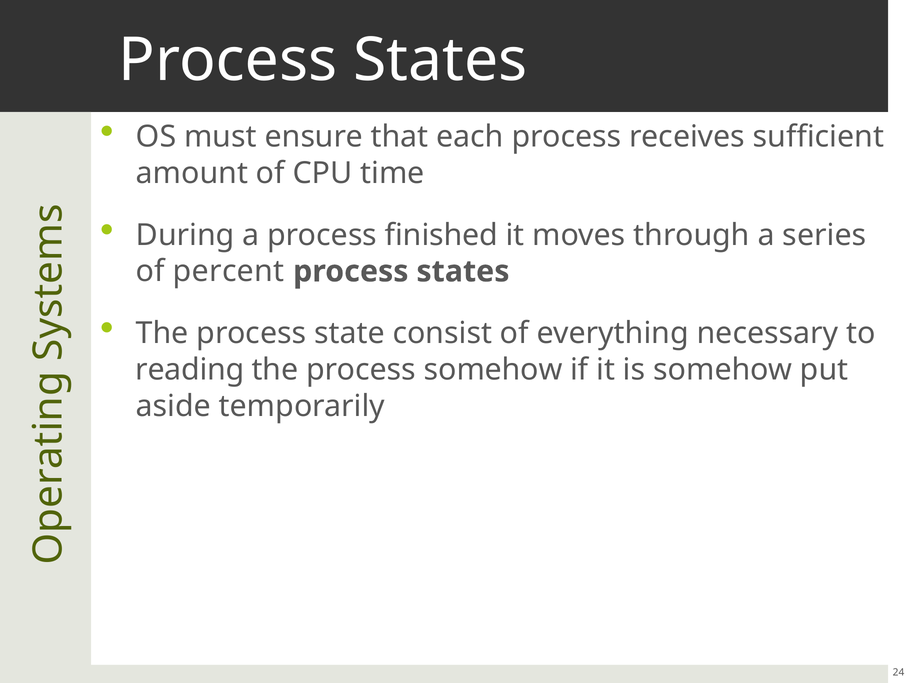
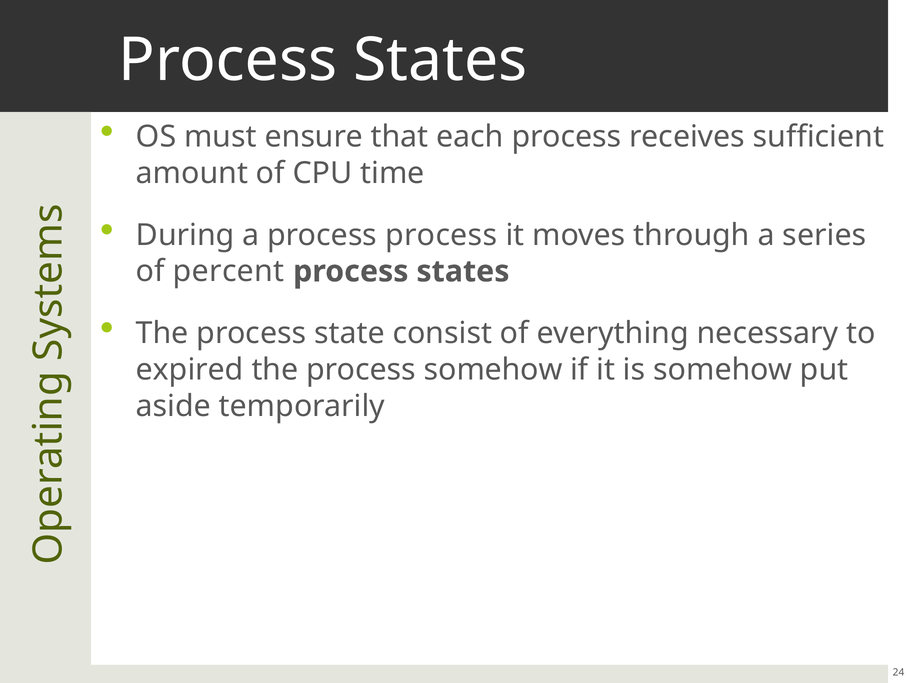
process finished: finished -> process
reading: reading -> expired
